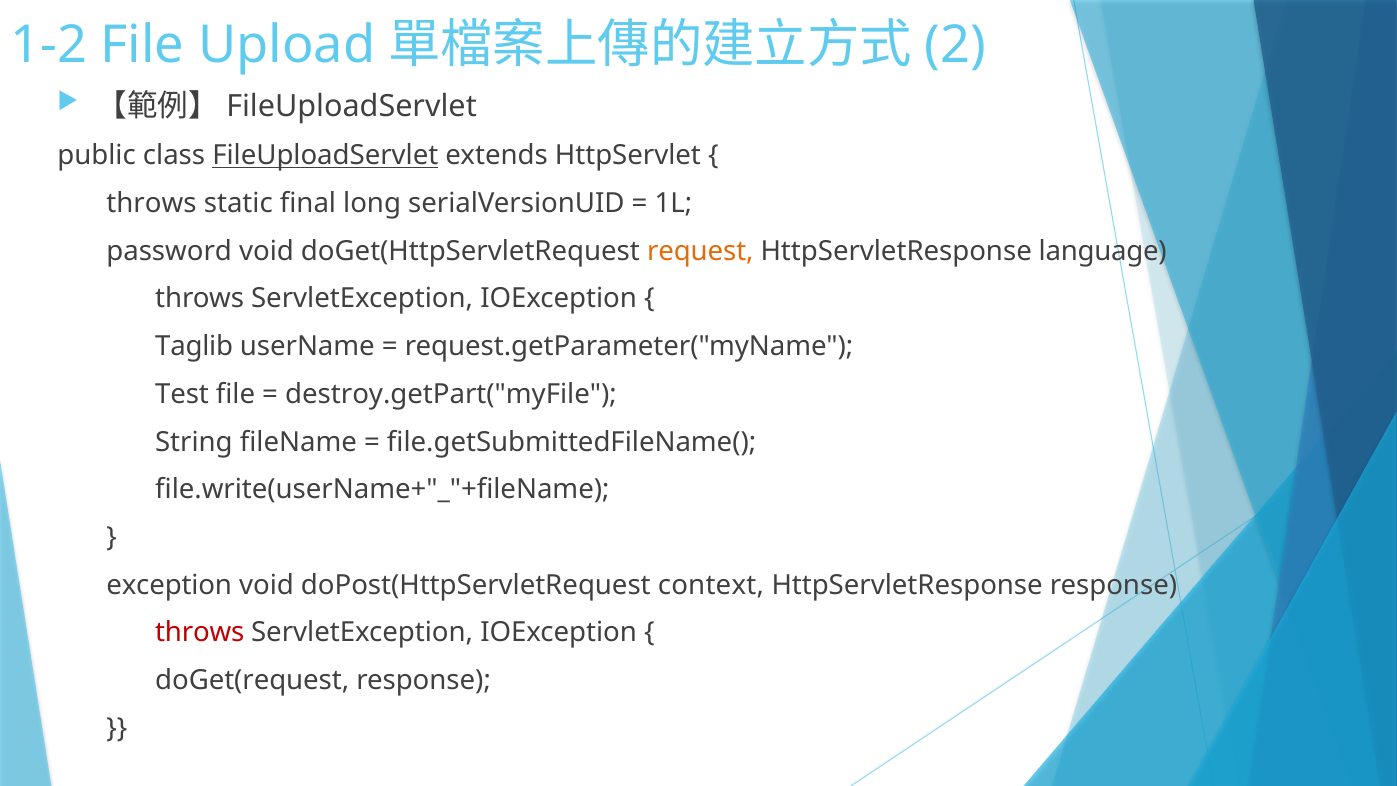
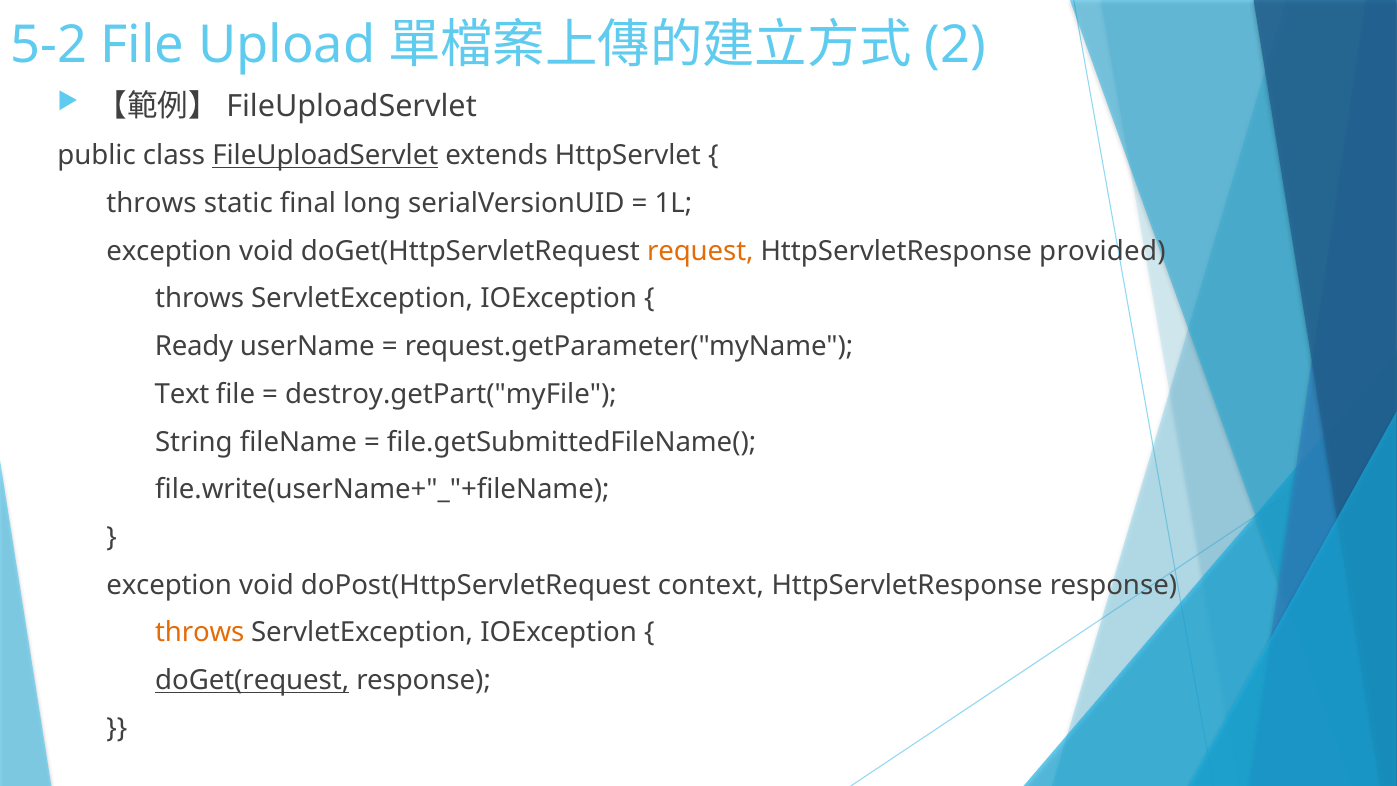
1-2: 1-2 -> 5-2
password at (169, 251): password -> exception
language: language -> provided
Taglib: Taglib -> Ready
Test: Test -> Text
throws at (200, 633) colour: red -> orange
doGet(request underline: none -> present
